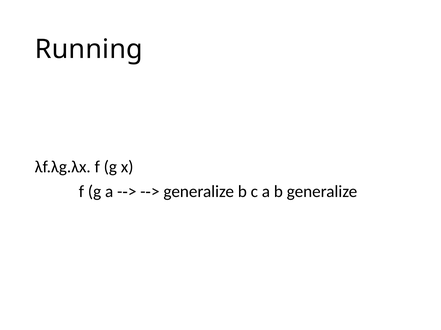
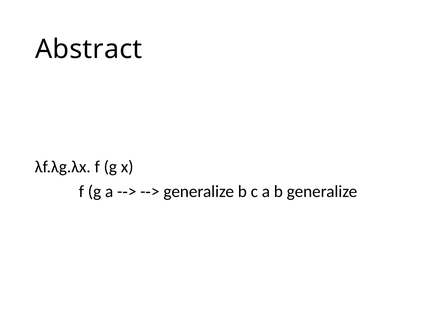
Running: Running -> Abstract
